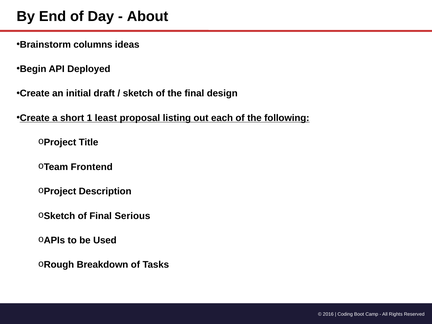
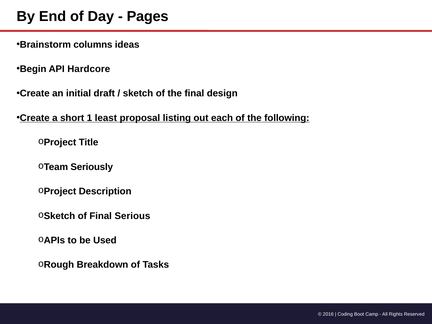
About: About -> Pages
Deployed: Deployed -> Hardcore
Frontend: Frontend -> Seriously
